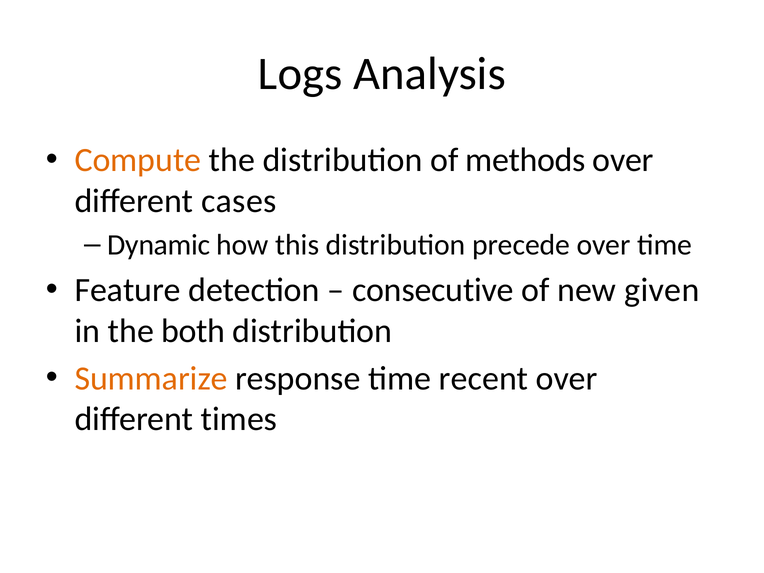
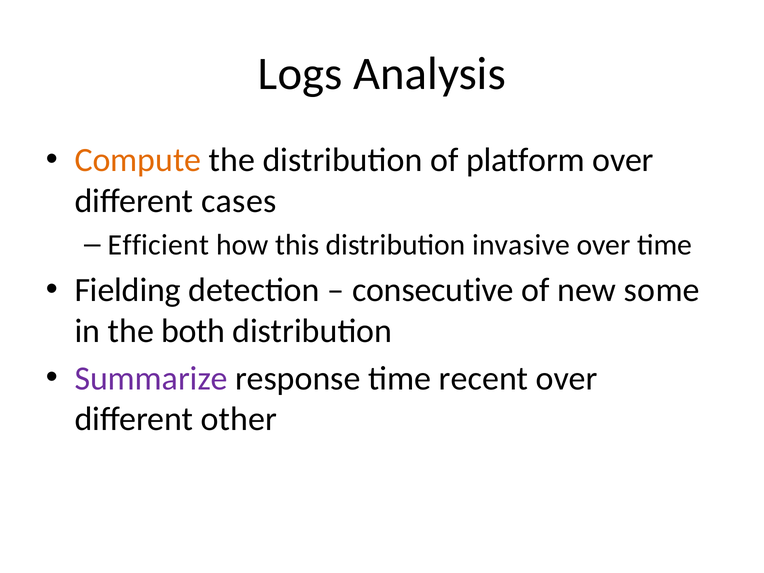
methods: methods -> platform
Dynamic: Dynamic -> Efficient
precede: precede -> invasive
Feature: Feature -> Fielding
given: given -> some
Summarize colour: orange -> purple
times: times -> other
